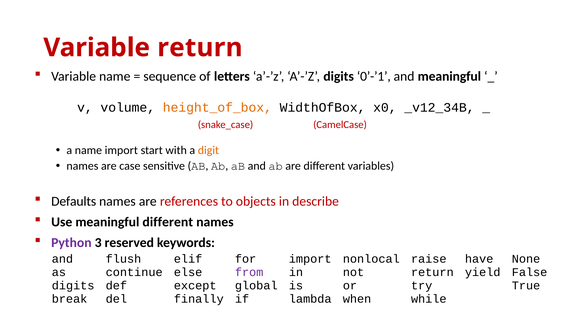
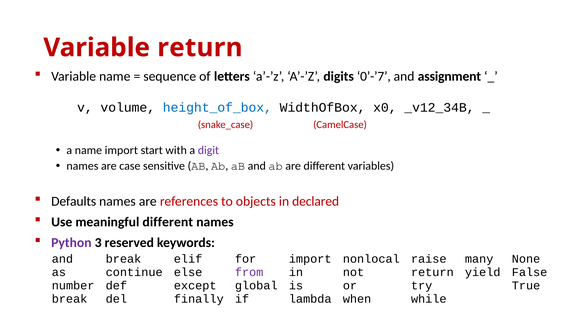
0’-’1: 0’-’1 -> 0’-’7
and meaningful: meaningful -> assignment
height_of_box colour: orange -> blue
digit colour: orange -> purple
describe: describe -> declared
flush at (123, 259): flush -> break
have: have -> many
digits at (73, 286): digits -> number
